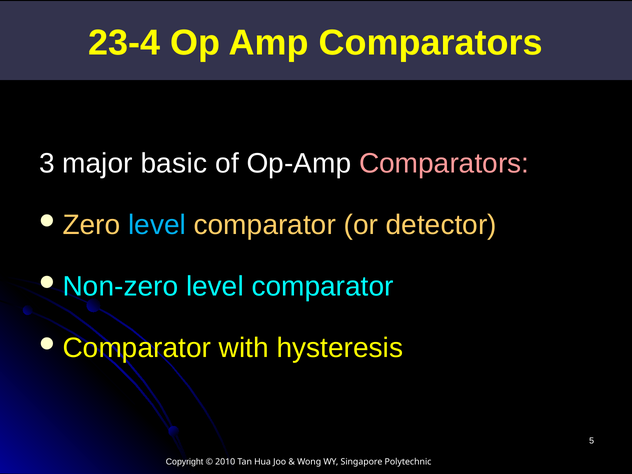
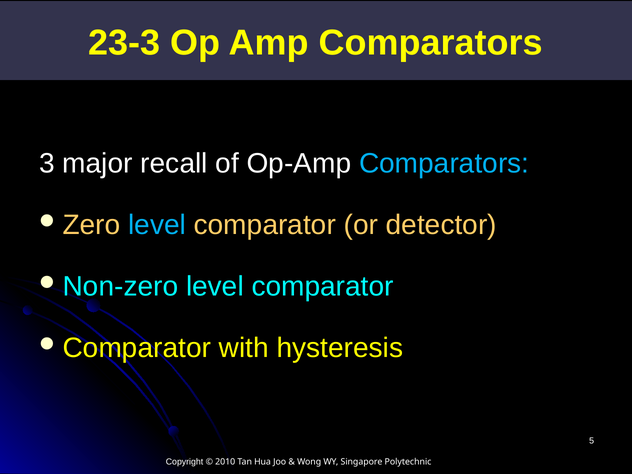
23-4: 23-4 -> 23-3
basic: basic -> recall
Comparators at (444, 164) colour: pink -> light blue
